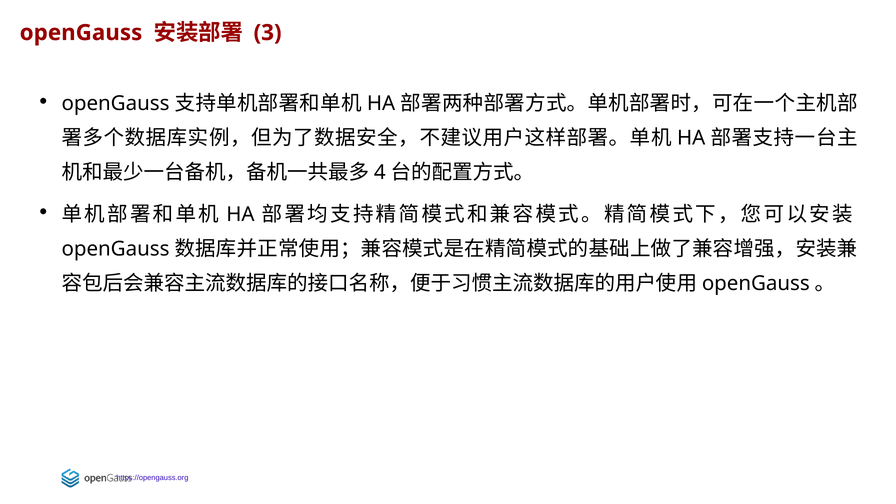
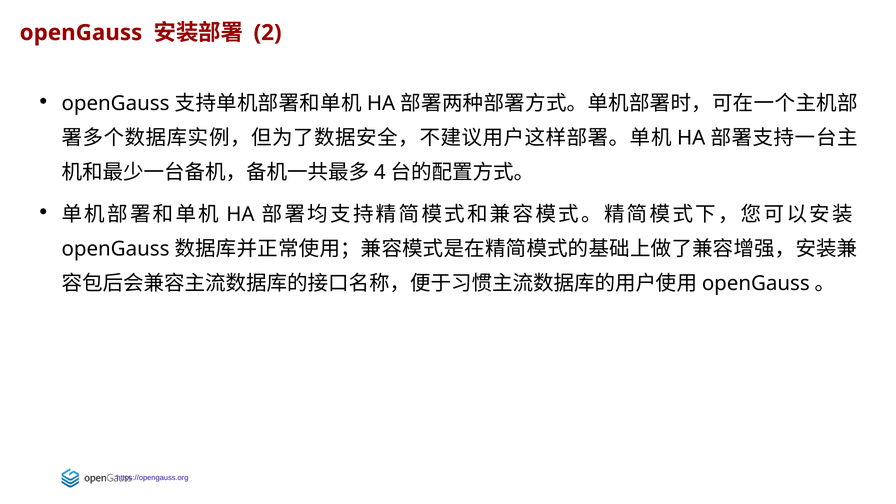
3: 3 -> 2
